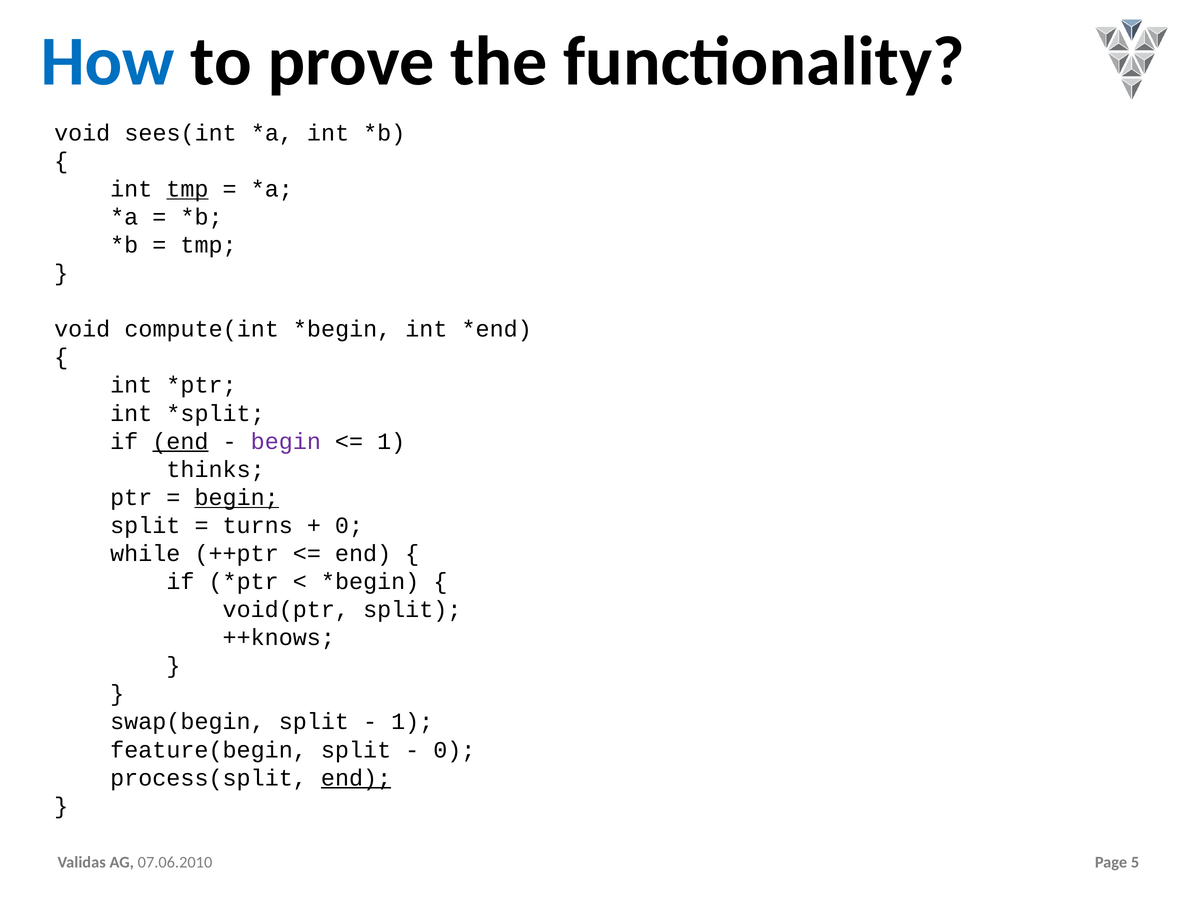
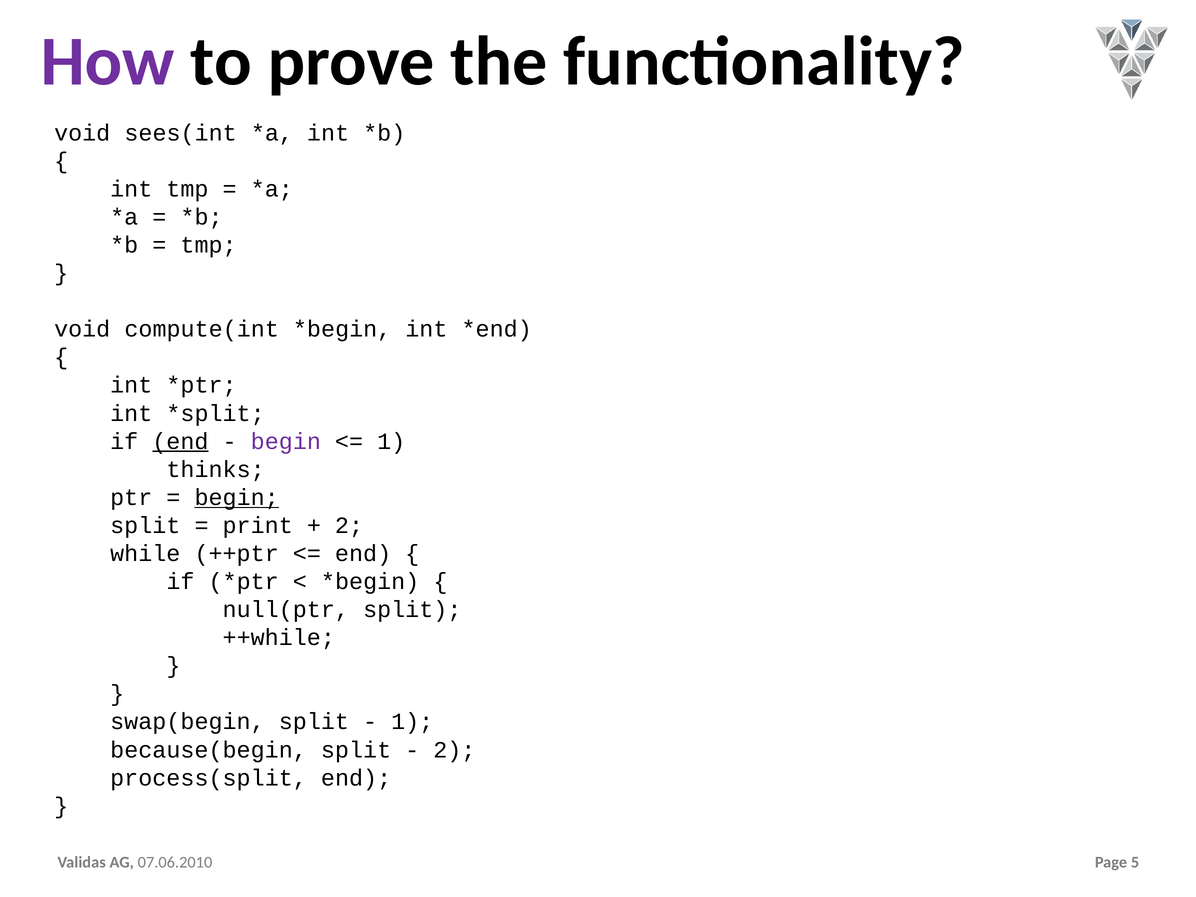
How colour: blue -> purple
tmp at (187, 189) underline: present -> none
turns: turns -> print
0 at (349, 525): 0 -> 2
void(ptr: void(ptr -> null(ptr
++knows: ++knows -> ++while
feature(begin: feature(begin -> because(begin
0 at (454, 750): 0 -> 2
end at (356, 778) underline: present -> none
